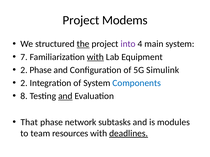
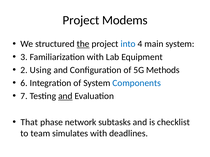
into colour: purple -> blue
7: 7 -> 3
with at (95, 57) underline: present -> none
2 Phase: Phase -> Using
Simulink: Simulink -> Methods
2 at (24, 83): 2 -> 6
8: 8 -> 7
modules: modules -> checklist
resources: resources -> simulates
deadlines underline: present -> none
